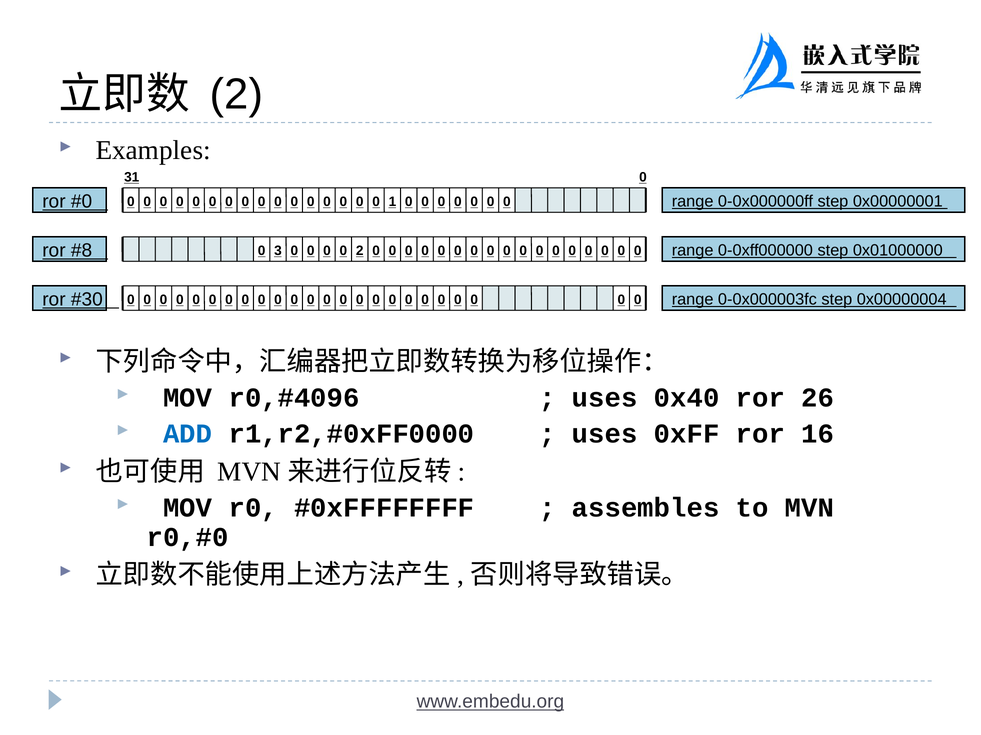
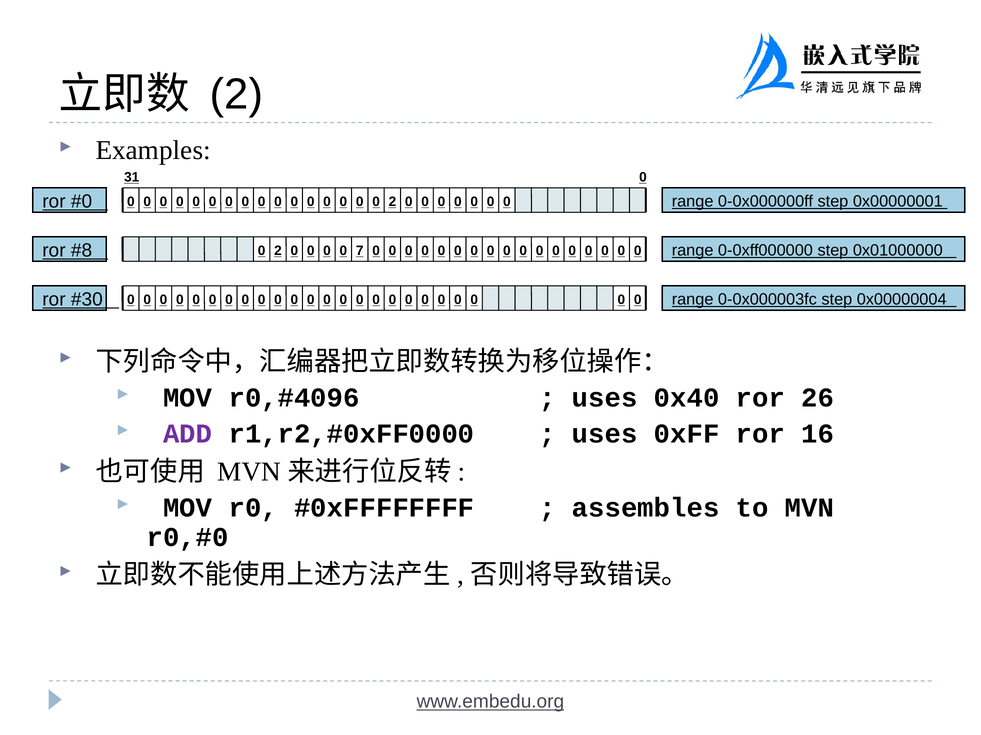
1 at (392, 202): 1 -> 2
3 at (278, 251): 3 -> 2
0 2: 2 -> 7
ADD colour: blue -> purple
